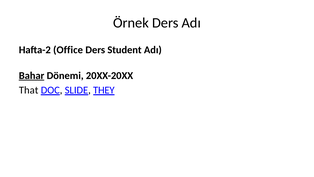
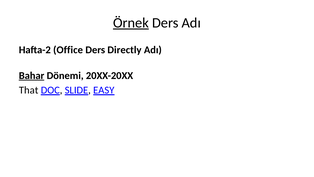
Örnek underline: none -> present
Student: Student -> Directly
THEY: THEY -> EASY
